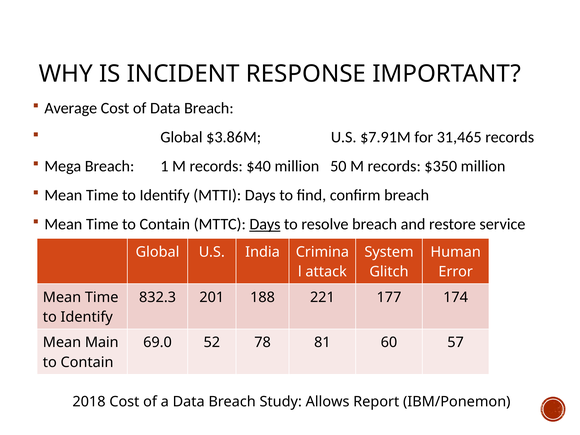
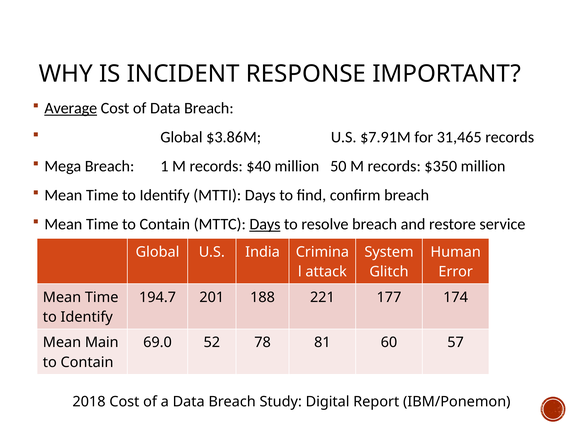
Average underline: none -> present
832.3: 832.3 -> 194.7
Allows: Allows -> Digital
